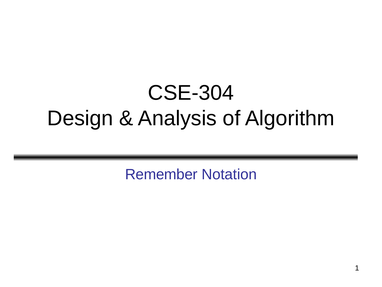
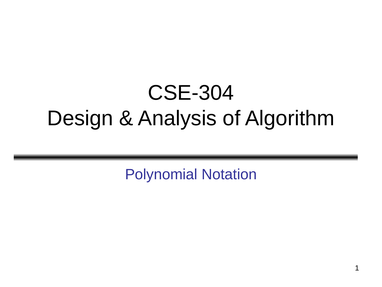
Remember: Remember -> Polynomial
